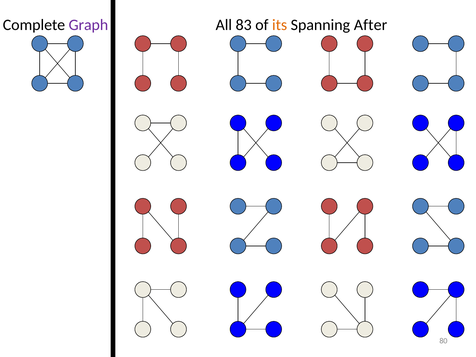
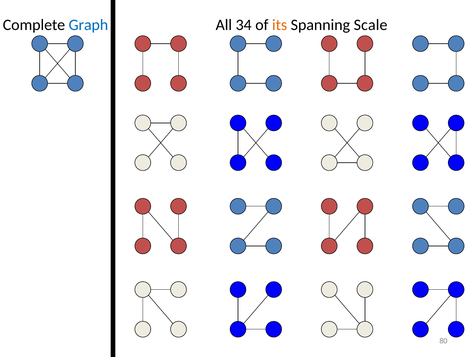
Graph colour: purple -> blue
83: 83 -> 34
After: After -> Scale
